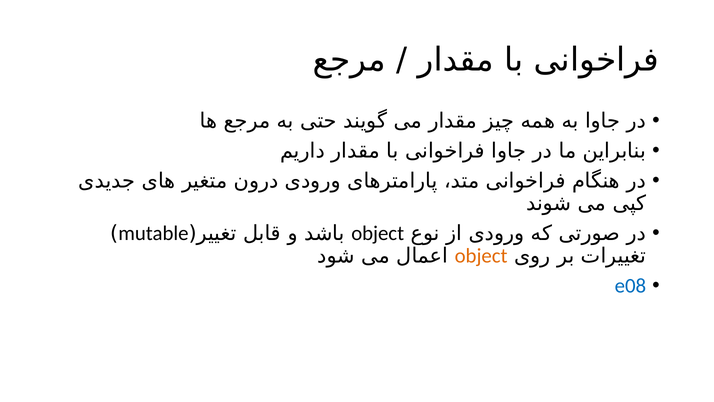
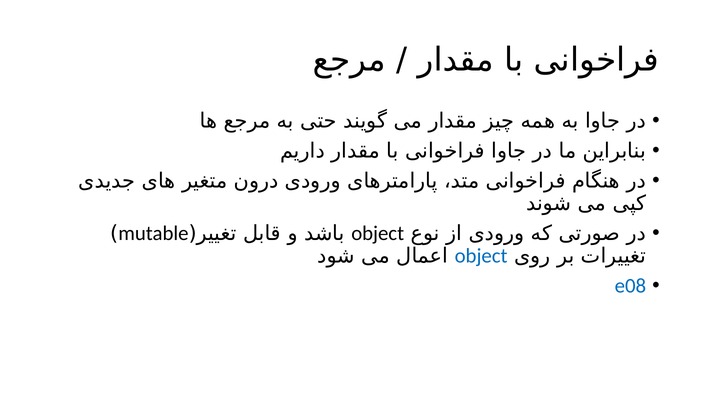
object at (481, 256) colour: orange -> blue
